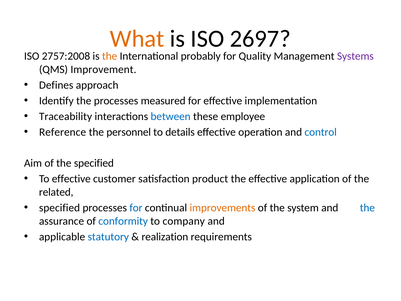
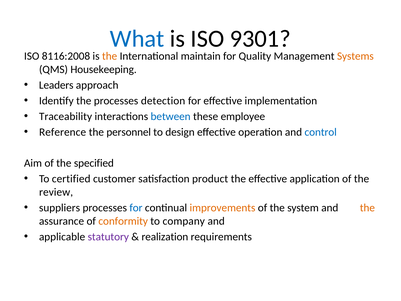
What colour: orange -> blue
2697: 2697 -> 9301
2757:2008: 2757:2008 -> 8116:2008
probably: probably -> maintain
Systems colour: purple -> orange
Improvement: Improvement -> Housekeeping
Defines: Defines -> Leaders
measured: measured -> detection
details: details -> design
To effective: effective -> certified
related: related -> review
specified at (60, 208): specified -> suppliers
the at (367, 208) colour: blue -> orange
conformity colour: blue -> orange
statutory colour: blue -> purple
